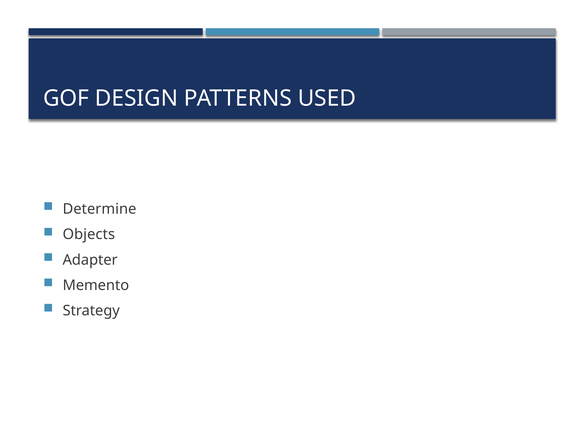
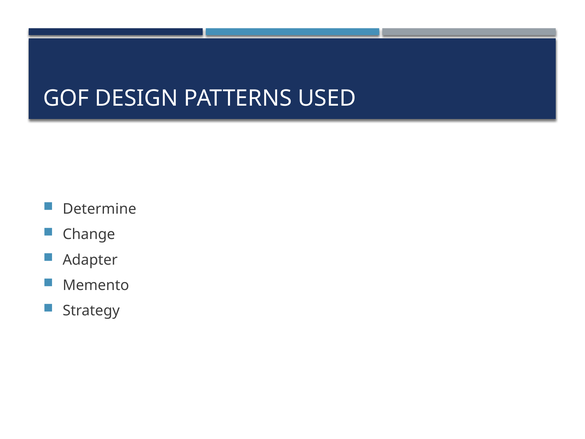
Objects: Objects -> Change
